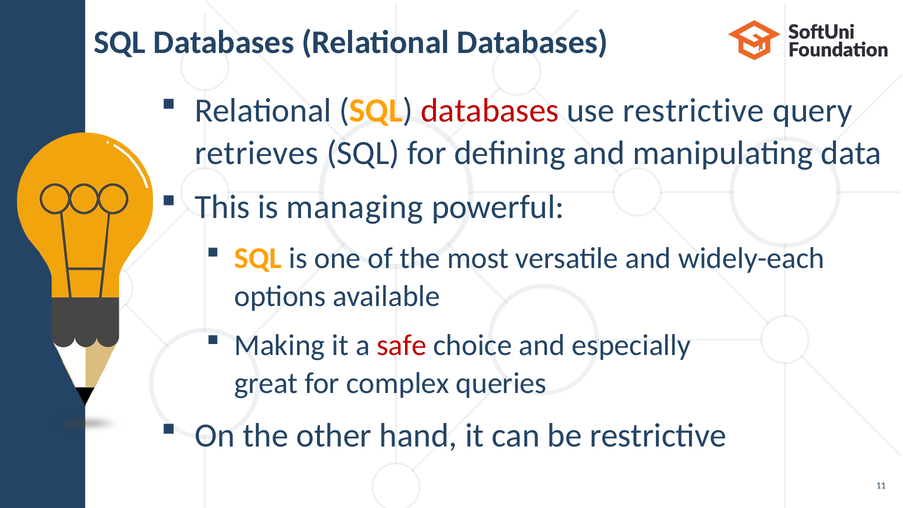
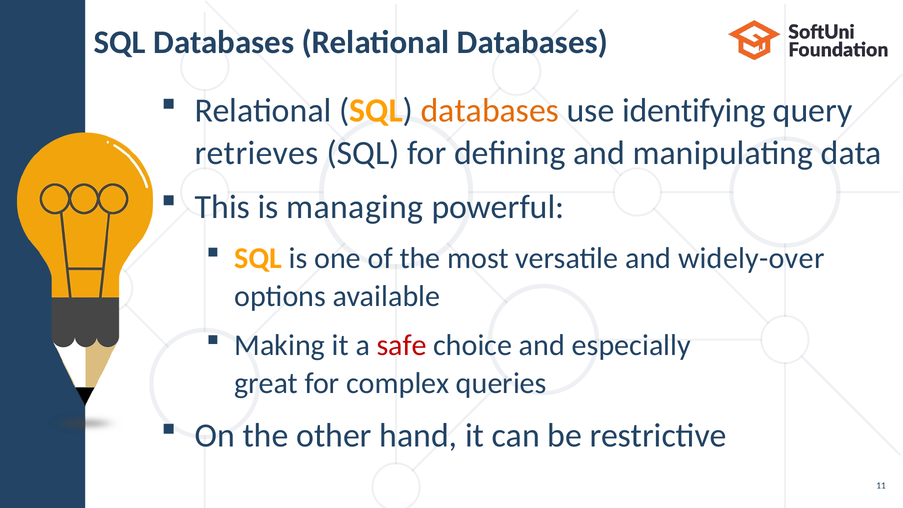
databases at (490, 110) colour: red -> orange
use restrictive: restrictive -> identifying
widely-each: widely-each -> widely-over
